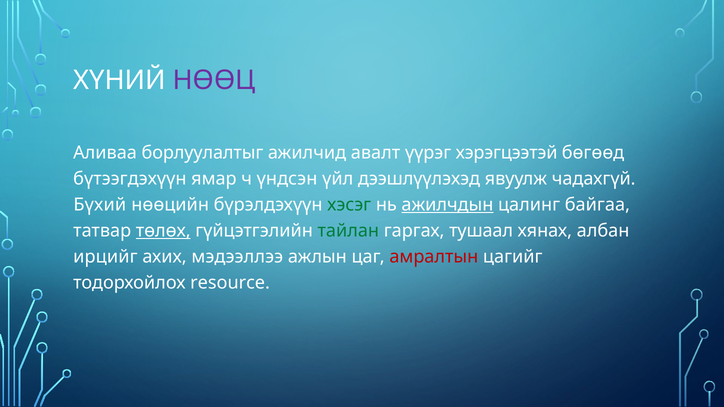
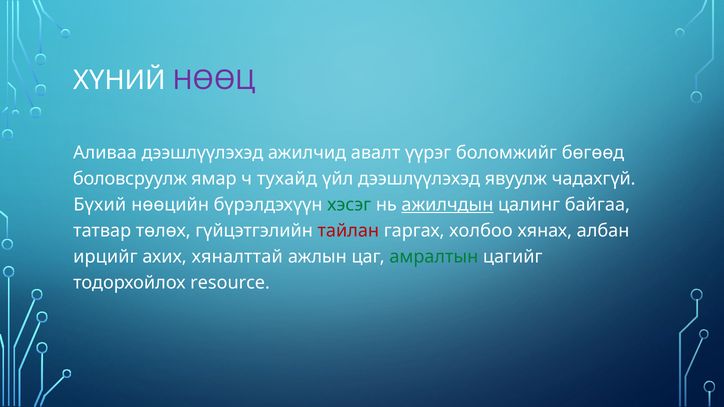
Аливаа борлуулалтыг: борлуулалтыг -> дээшлүүлэхэд
хэрэгцээтэй: хэрэгцээтэй -> боломжийг
бүтээгдэхүүн: бүтээгдэхүүн -> боловсруулж
үндсэн: үндсэн -> тухайд
төлөх underline: present -> none
тайлан colour: green -> red
тушаал: тушаал -> холбоо
мэдээллээ: мэдээллээ -> хяналттай
амралтын colour: red -> green
